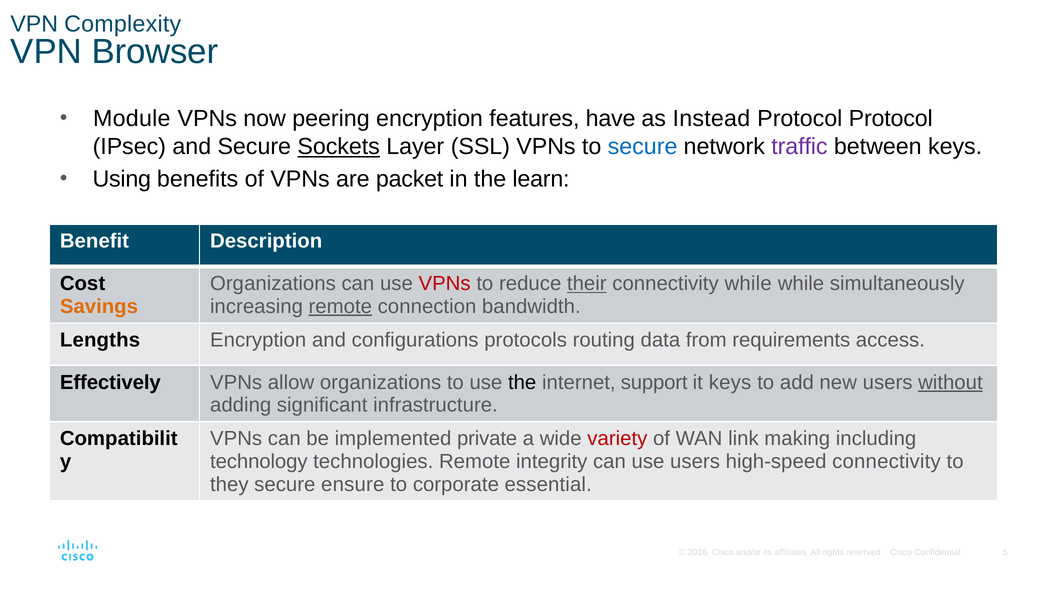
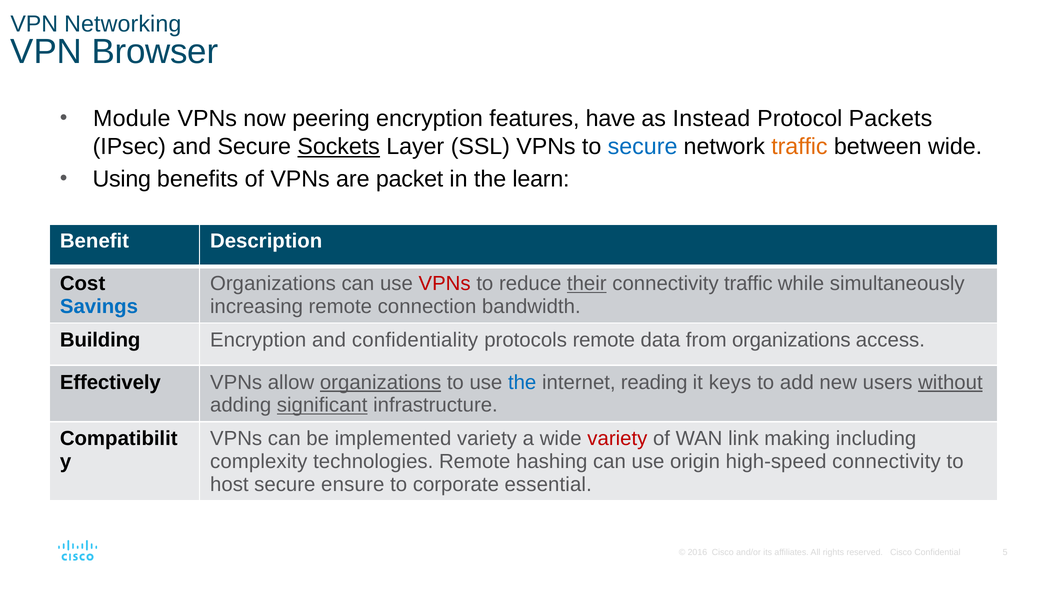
Complexity: Complexity -> Networking
Protocol Protocol: Protocol -> Packets
traffic at (799, 147) colour: purple -> orange
between keys: keys -> wide
connectivity while: while -> traffic
Savings colour: orange -> blue
remote at (340, 307) underline: present -> none
Lengths: Lengths -> Building
configurations: configurations -> confidentiality
protocols routing: routing -> remote
from requirements: requirements -> organizations
organizations at (381, 382) underline: none -> present
the at (522, 382) colour: black -> blue
support: support -> reading
significant underline: none -> present
implemented private: private -> variety
technology: technology -> complexity
integrity: integrity -> hashing
use users: users -> origin
they: they -> host
